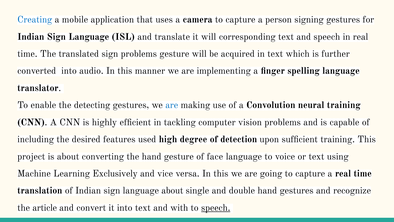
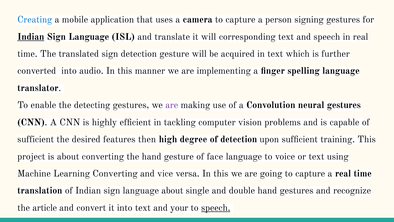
Indian at (31, 37) underline: none -> present
sign problems: problems -> detection
are at (172, 105) colour: blue -> purple
neural training: training -> gestures
including at (36, 139): including -> sufficient
used: used -> then
Learning Exclusively: Exclusively -> Converting
with: with -> your
